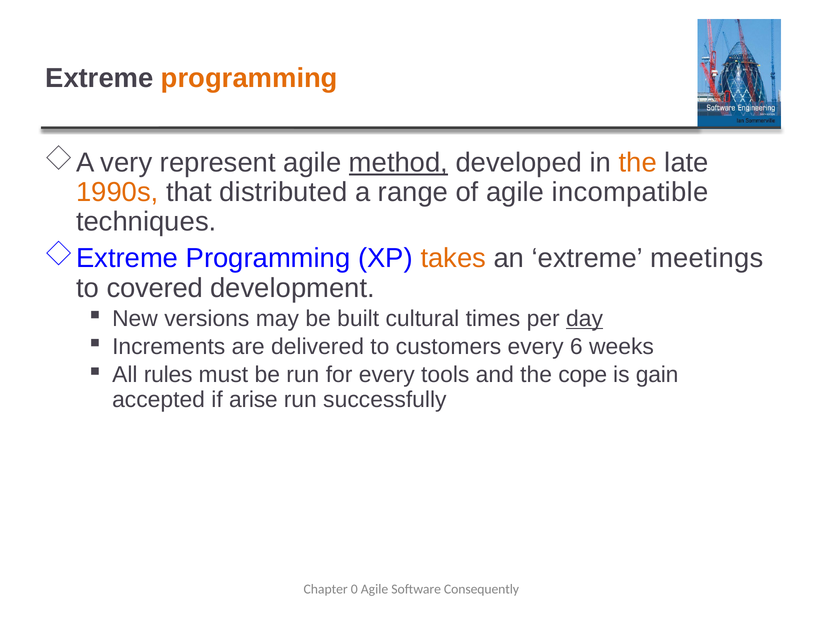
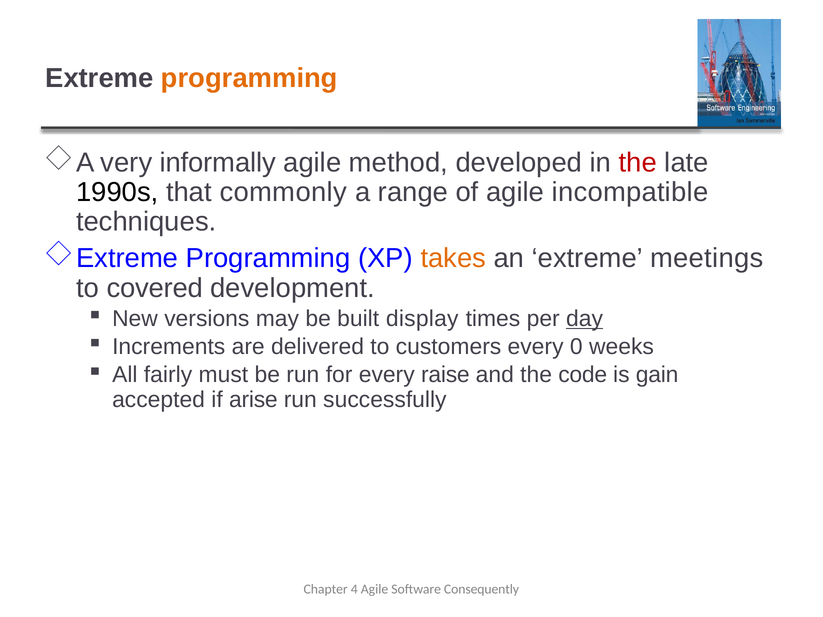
represent: represent -> informally
method underline: present -> none
the at (638, 163) colour: orange -> red
1990s colour: orange -> black
distributed: distributed -> commonly
cultural: cultural -> display
6: 6 -> 0
rules: rules -> fairly
tools: tools -> raise
cope: cope -> code
0: 0 -> 4
